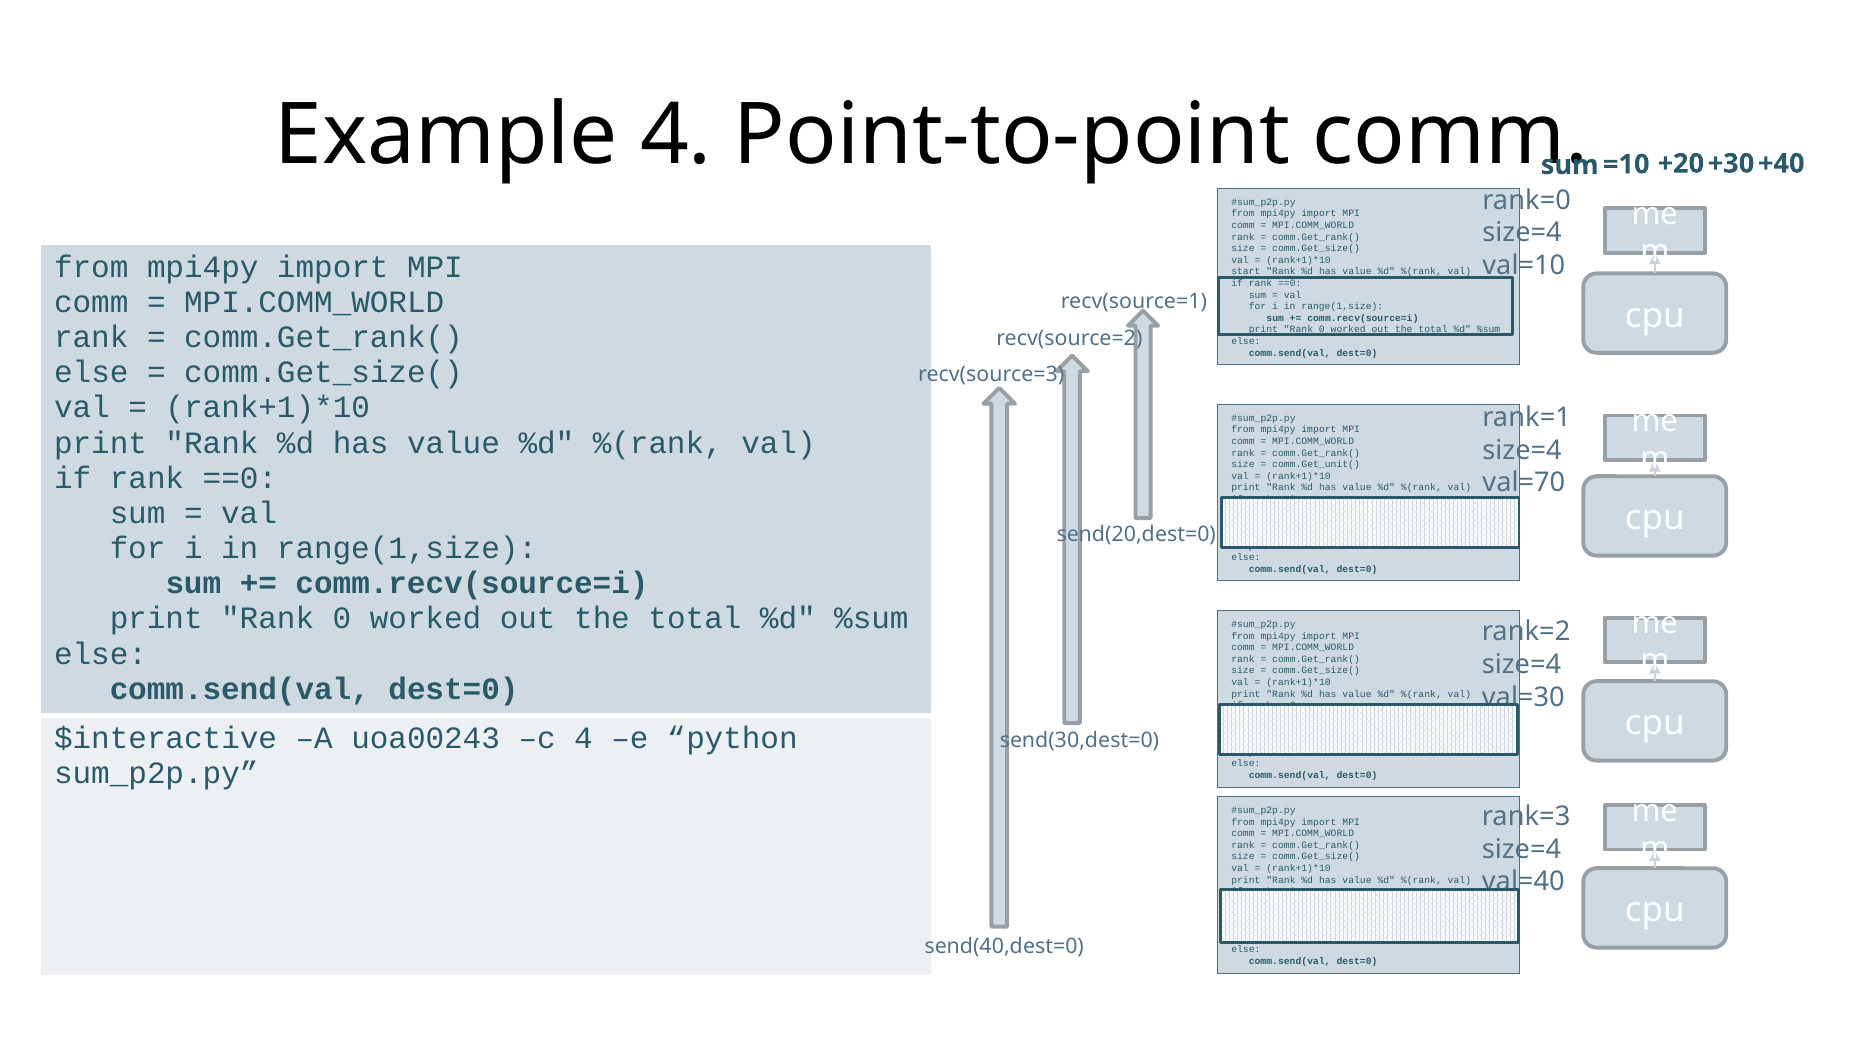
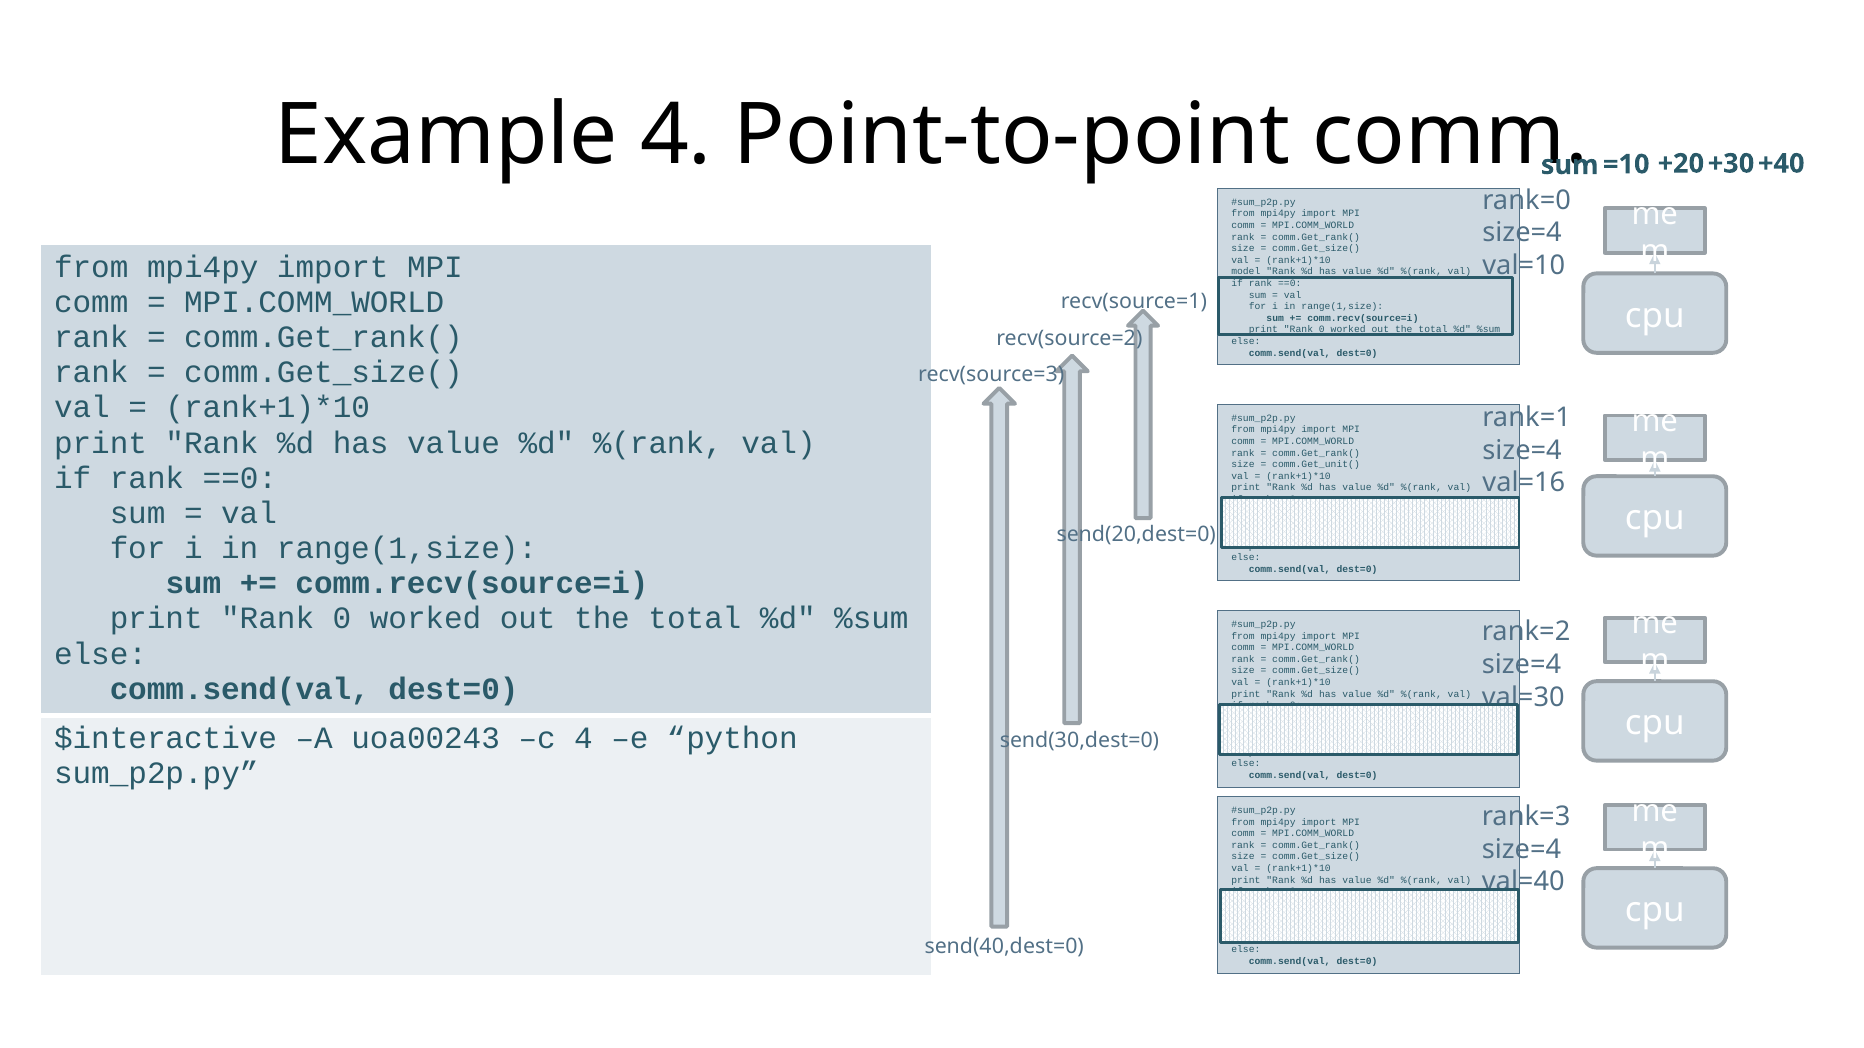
start: start -> model
else at (91, 373): else -> rank
val=70: val=70 -> val=16
